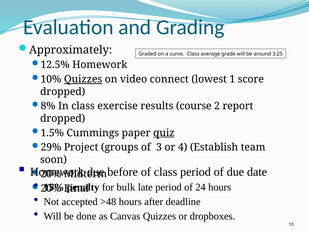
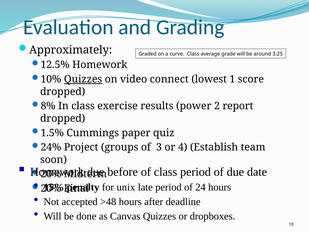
course: course -> power
quiz underline: present -> none
29%: 29% -> 24%
bulk: bulk -> unix
